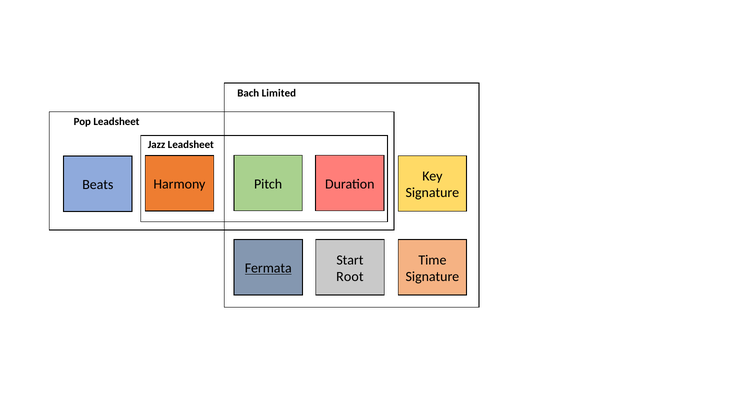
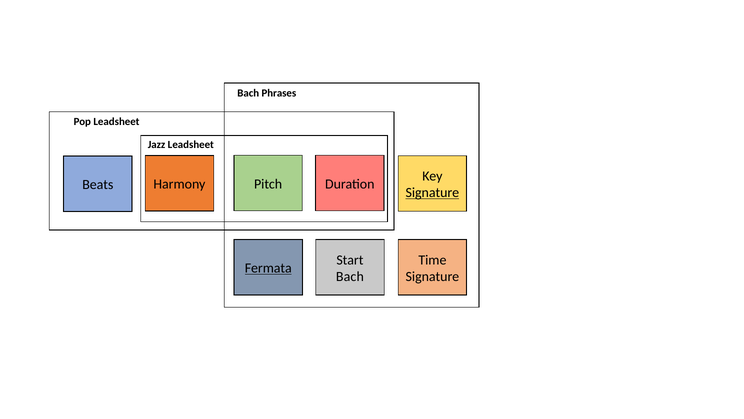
Limited: Limited -> Phrases
Signature at (432, 193) underline: none -> present
Root at (350, 276): Root -> Bach
